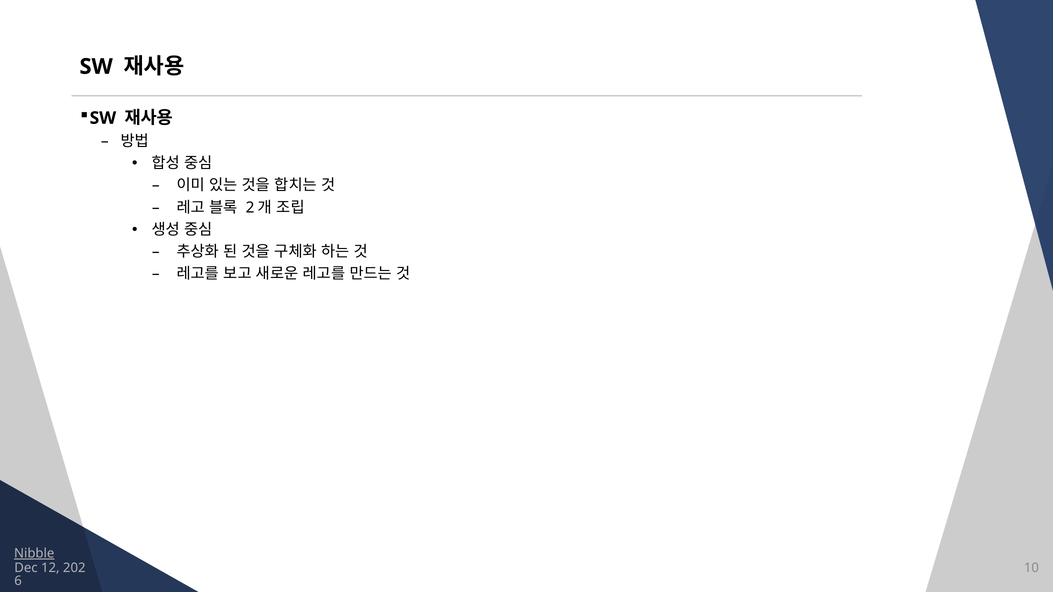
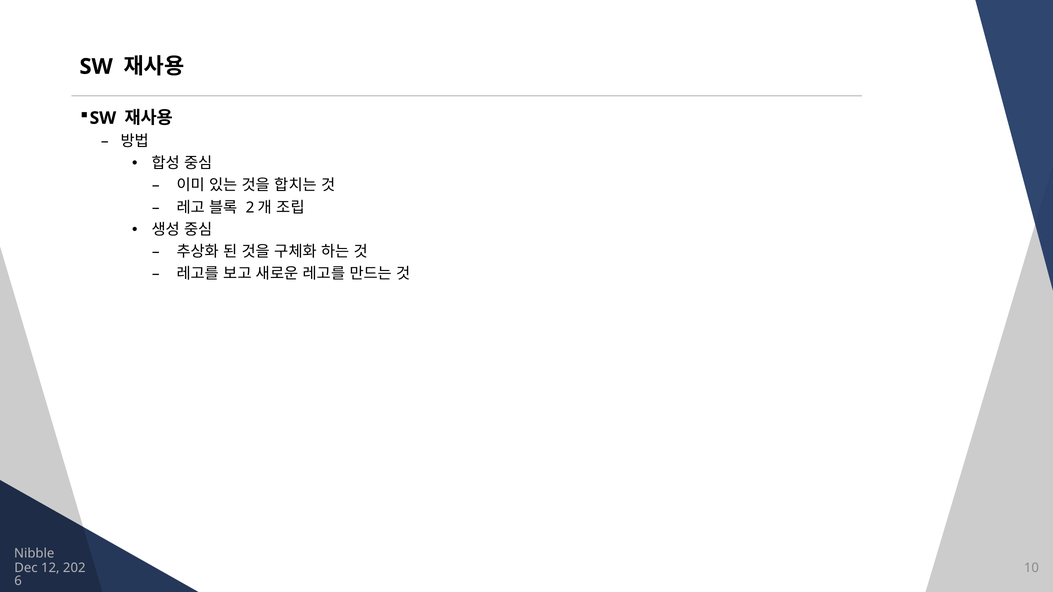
Nibble underline: present -> none
